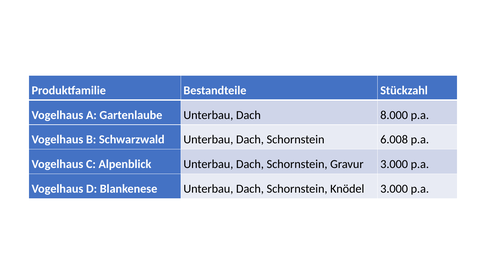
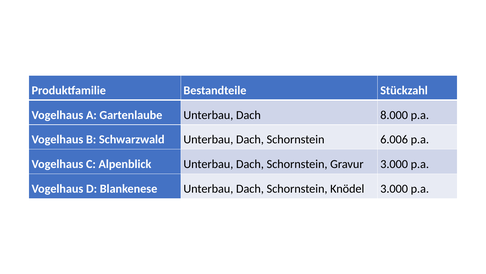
6.008: 6.008 -> 6.006
